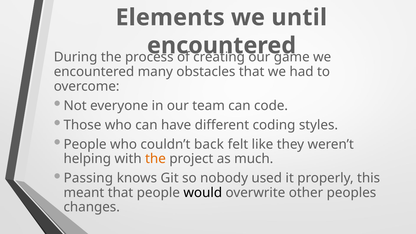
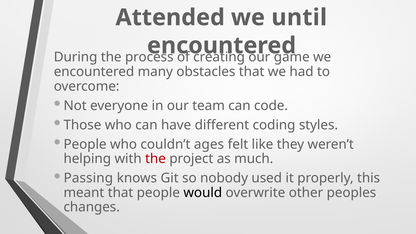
Elements: Elements -> Attended
back: back -> ages
the at (155, 159) colour: orange -> red
